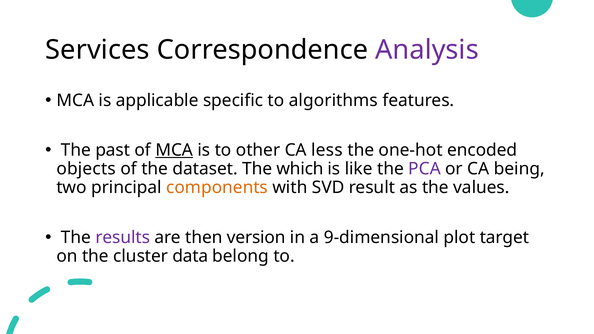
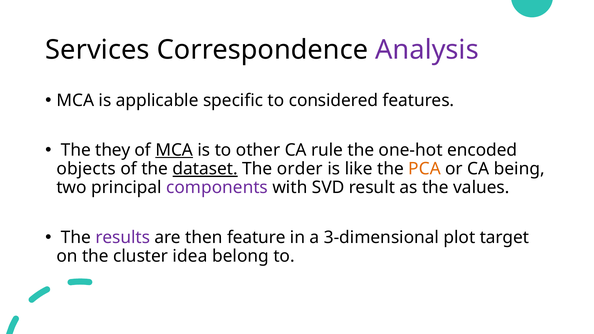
algorithms: algorithms -> considered
past: past -> they
less: less -> rule
dataset underline: none -> present
which: which -> order
PCA colour: purple -> orange
components colour: orange -> purple
version: version -> feature
9-dimensional: 9-dimensional -> 3-dimensional
data: data -> idea
